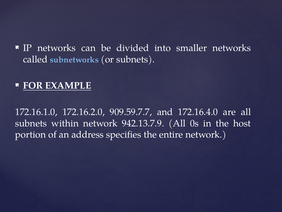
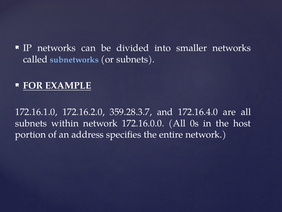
909.59.7.7: 909.59.7.7 -> 359.28.3.7
942.13.7.9: 942.13.7.9 -> 172.16.0.0
